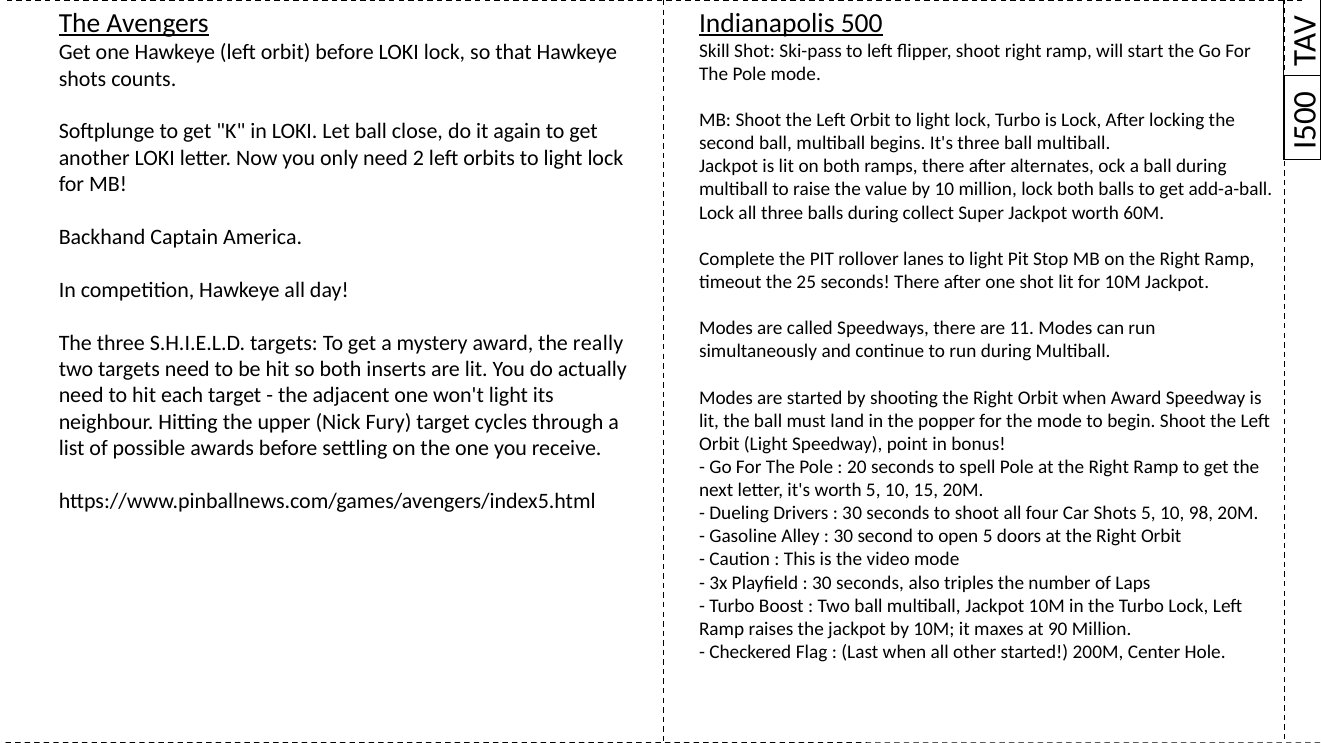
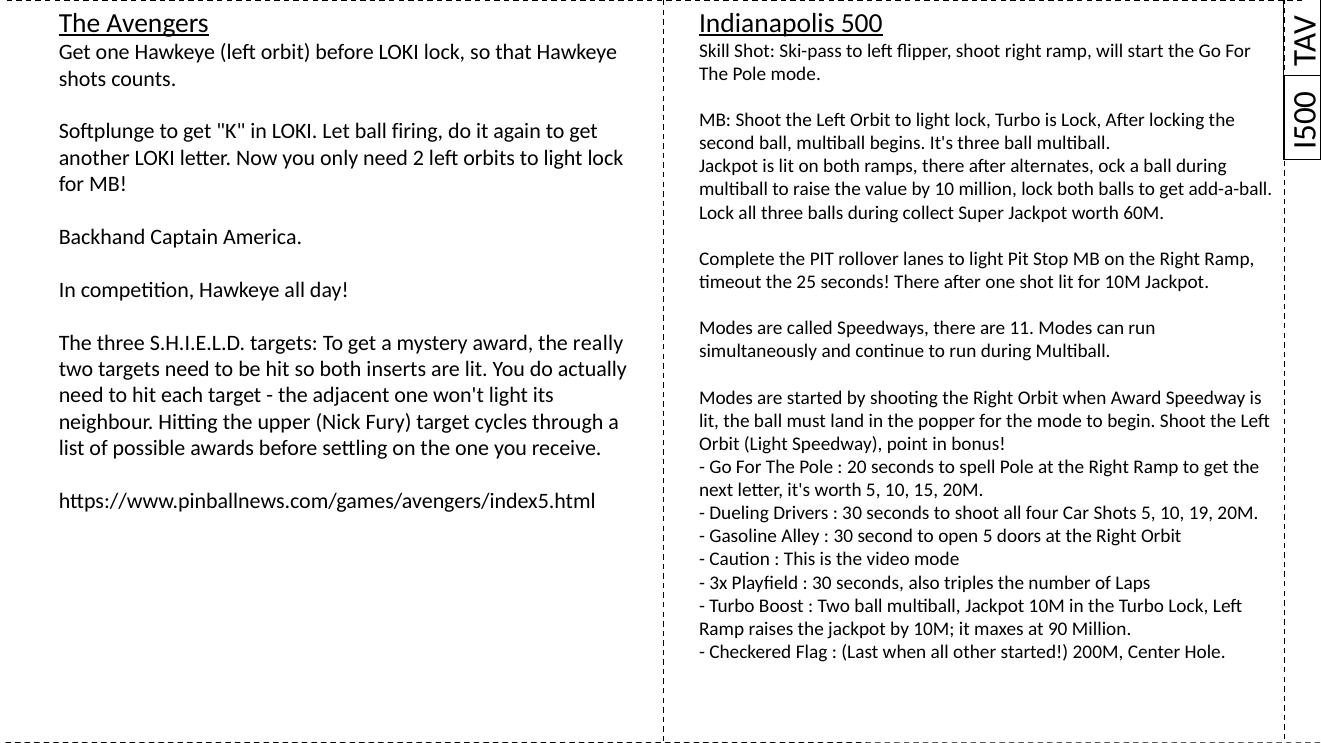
close: close -> firing
98: 98 -> 19
